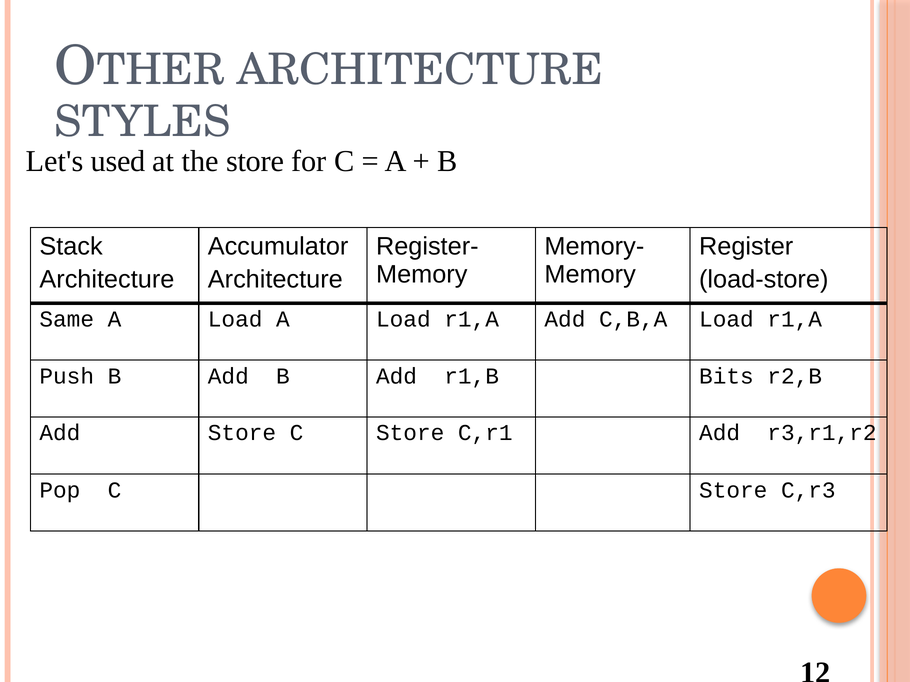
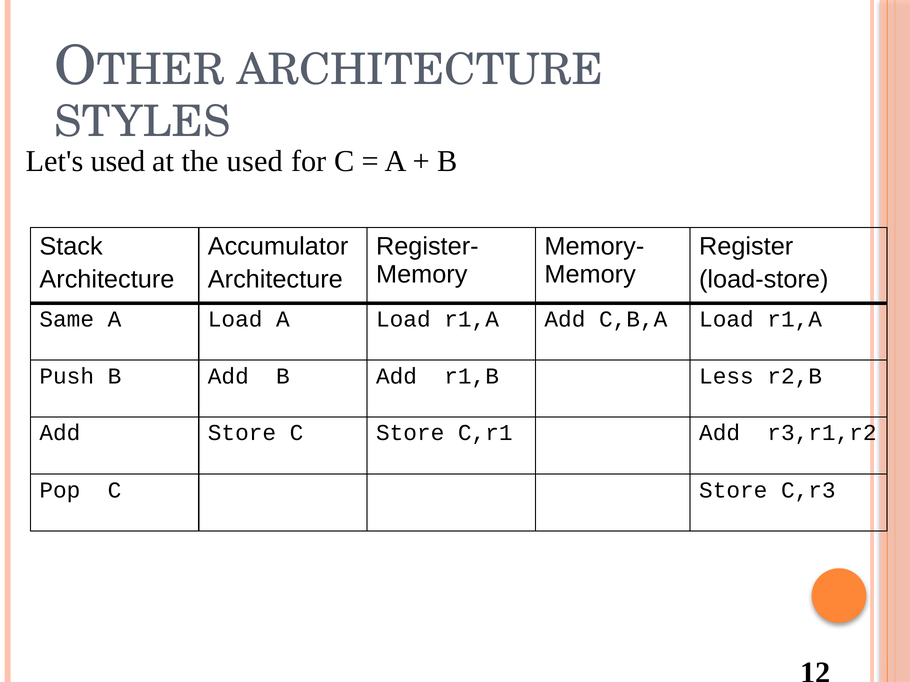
the store: store -> used
Bits: Bits -> Less
